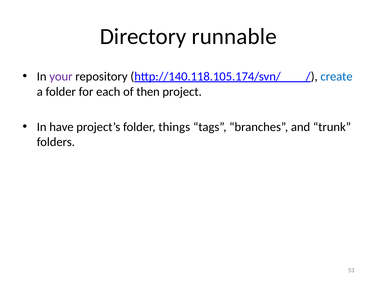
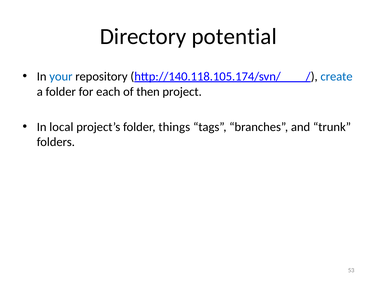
runnable: runnable -> potential
your colour: purple -> blue
have: have -> local
